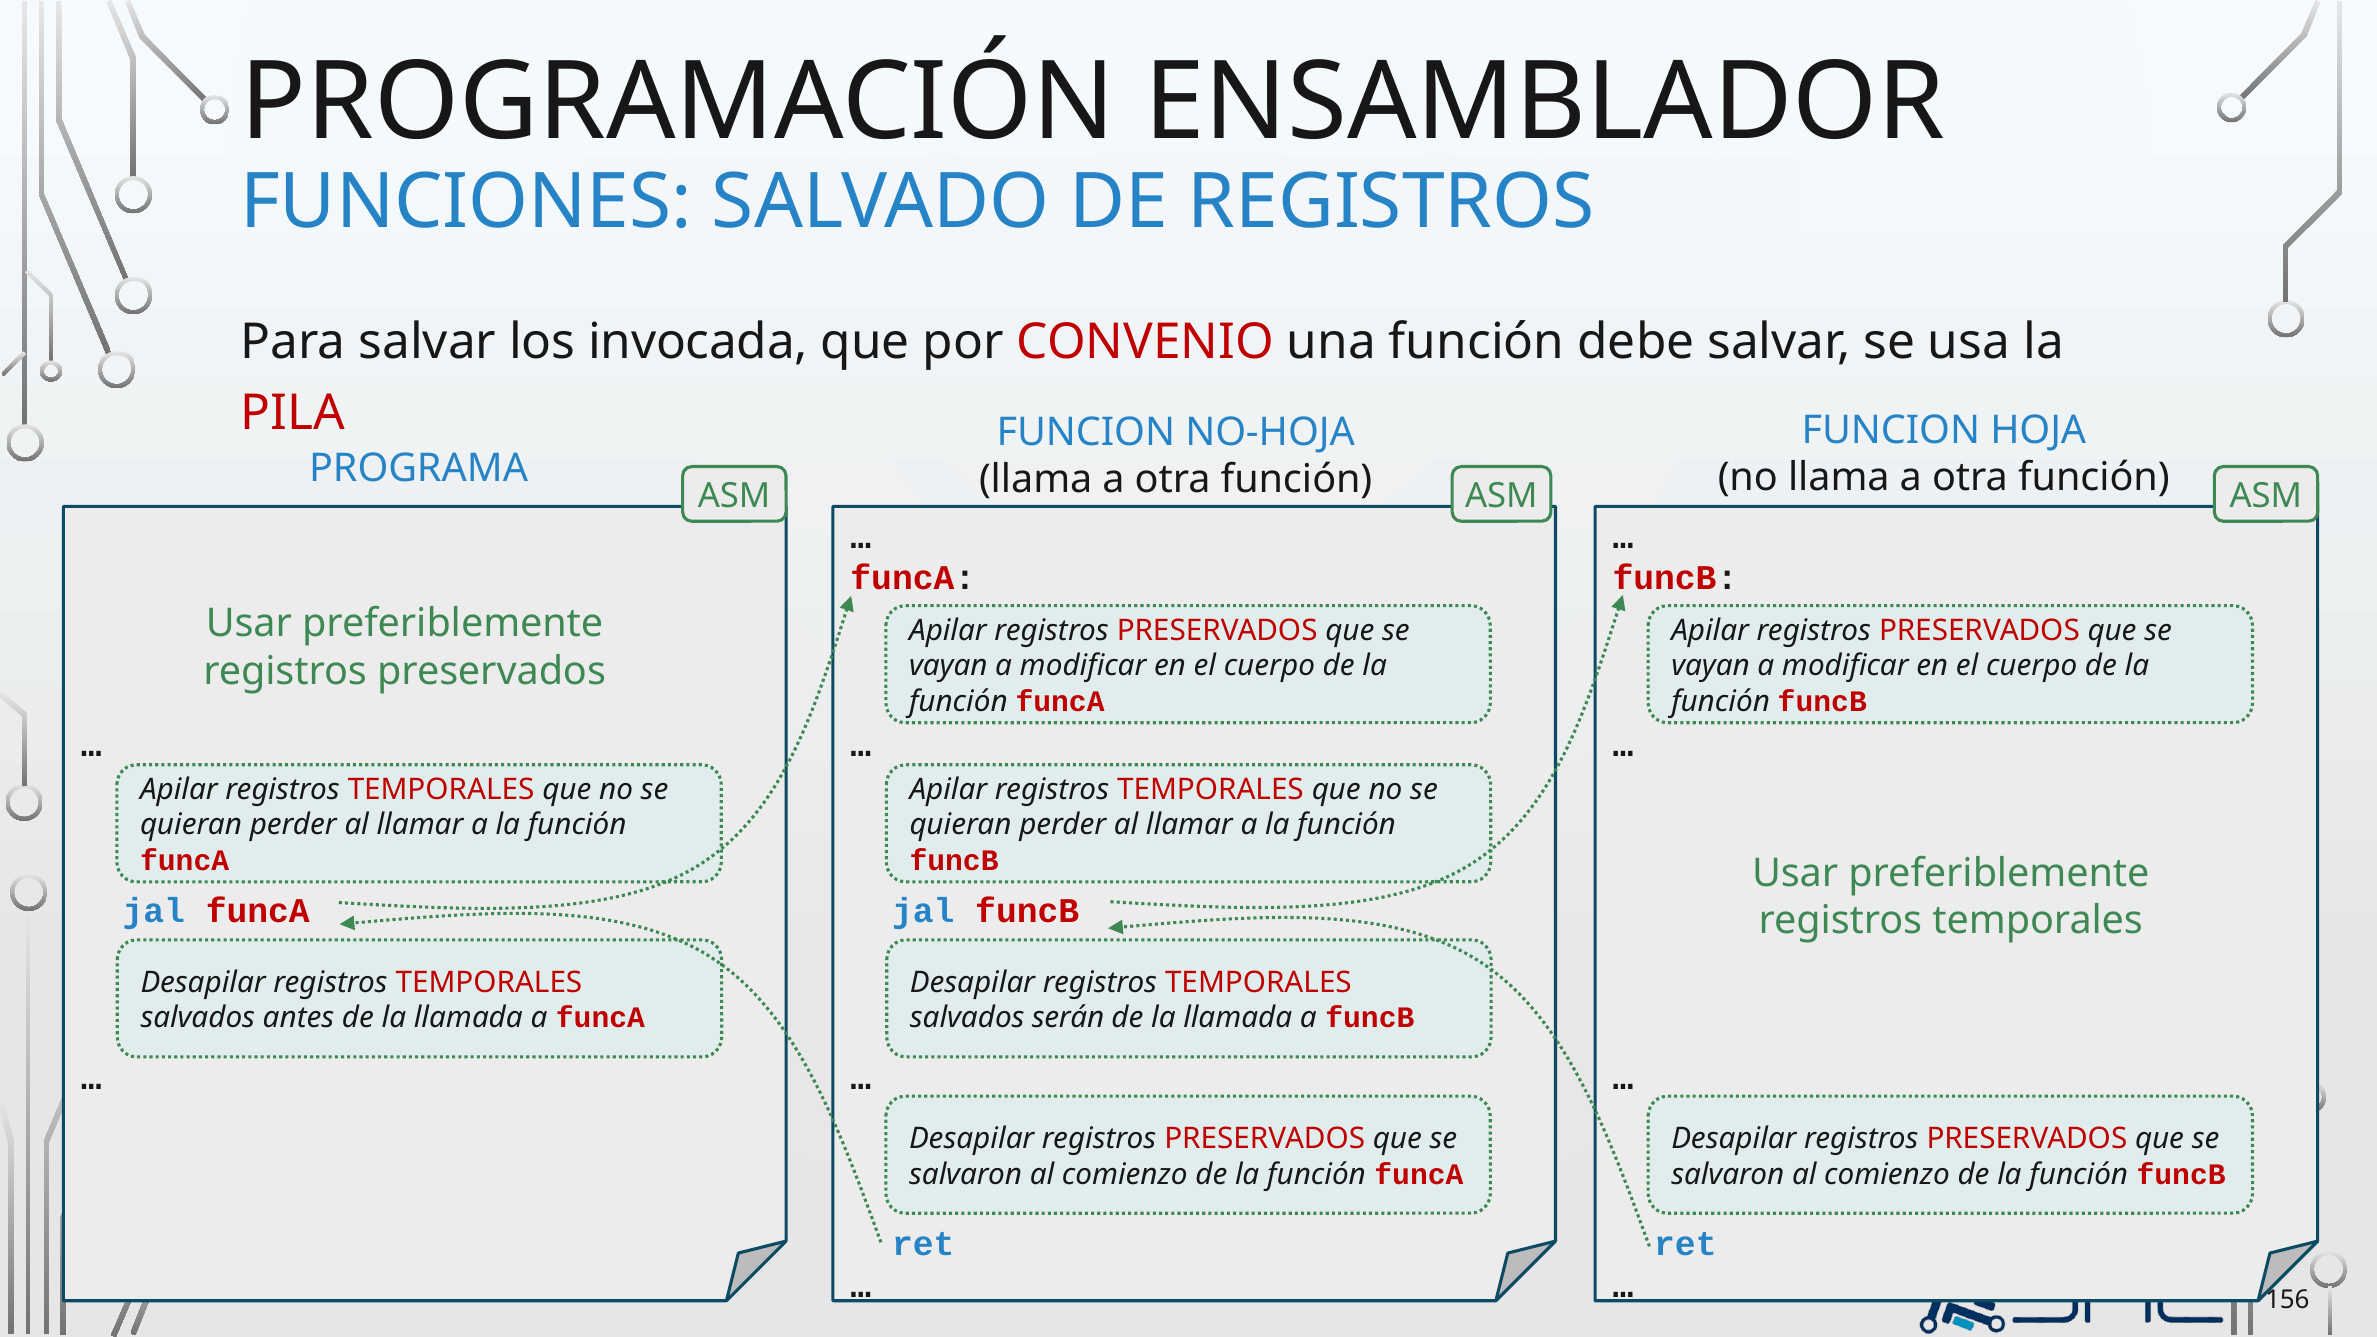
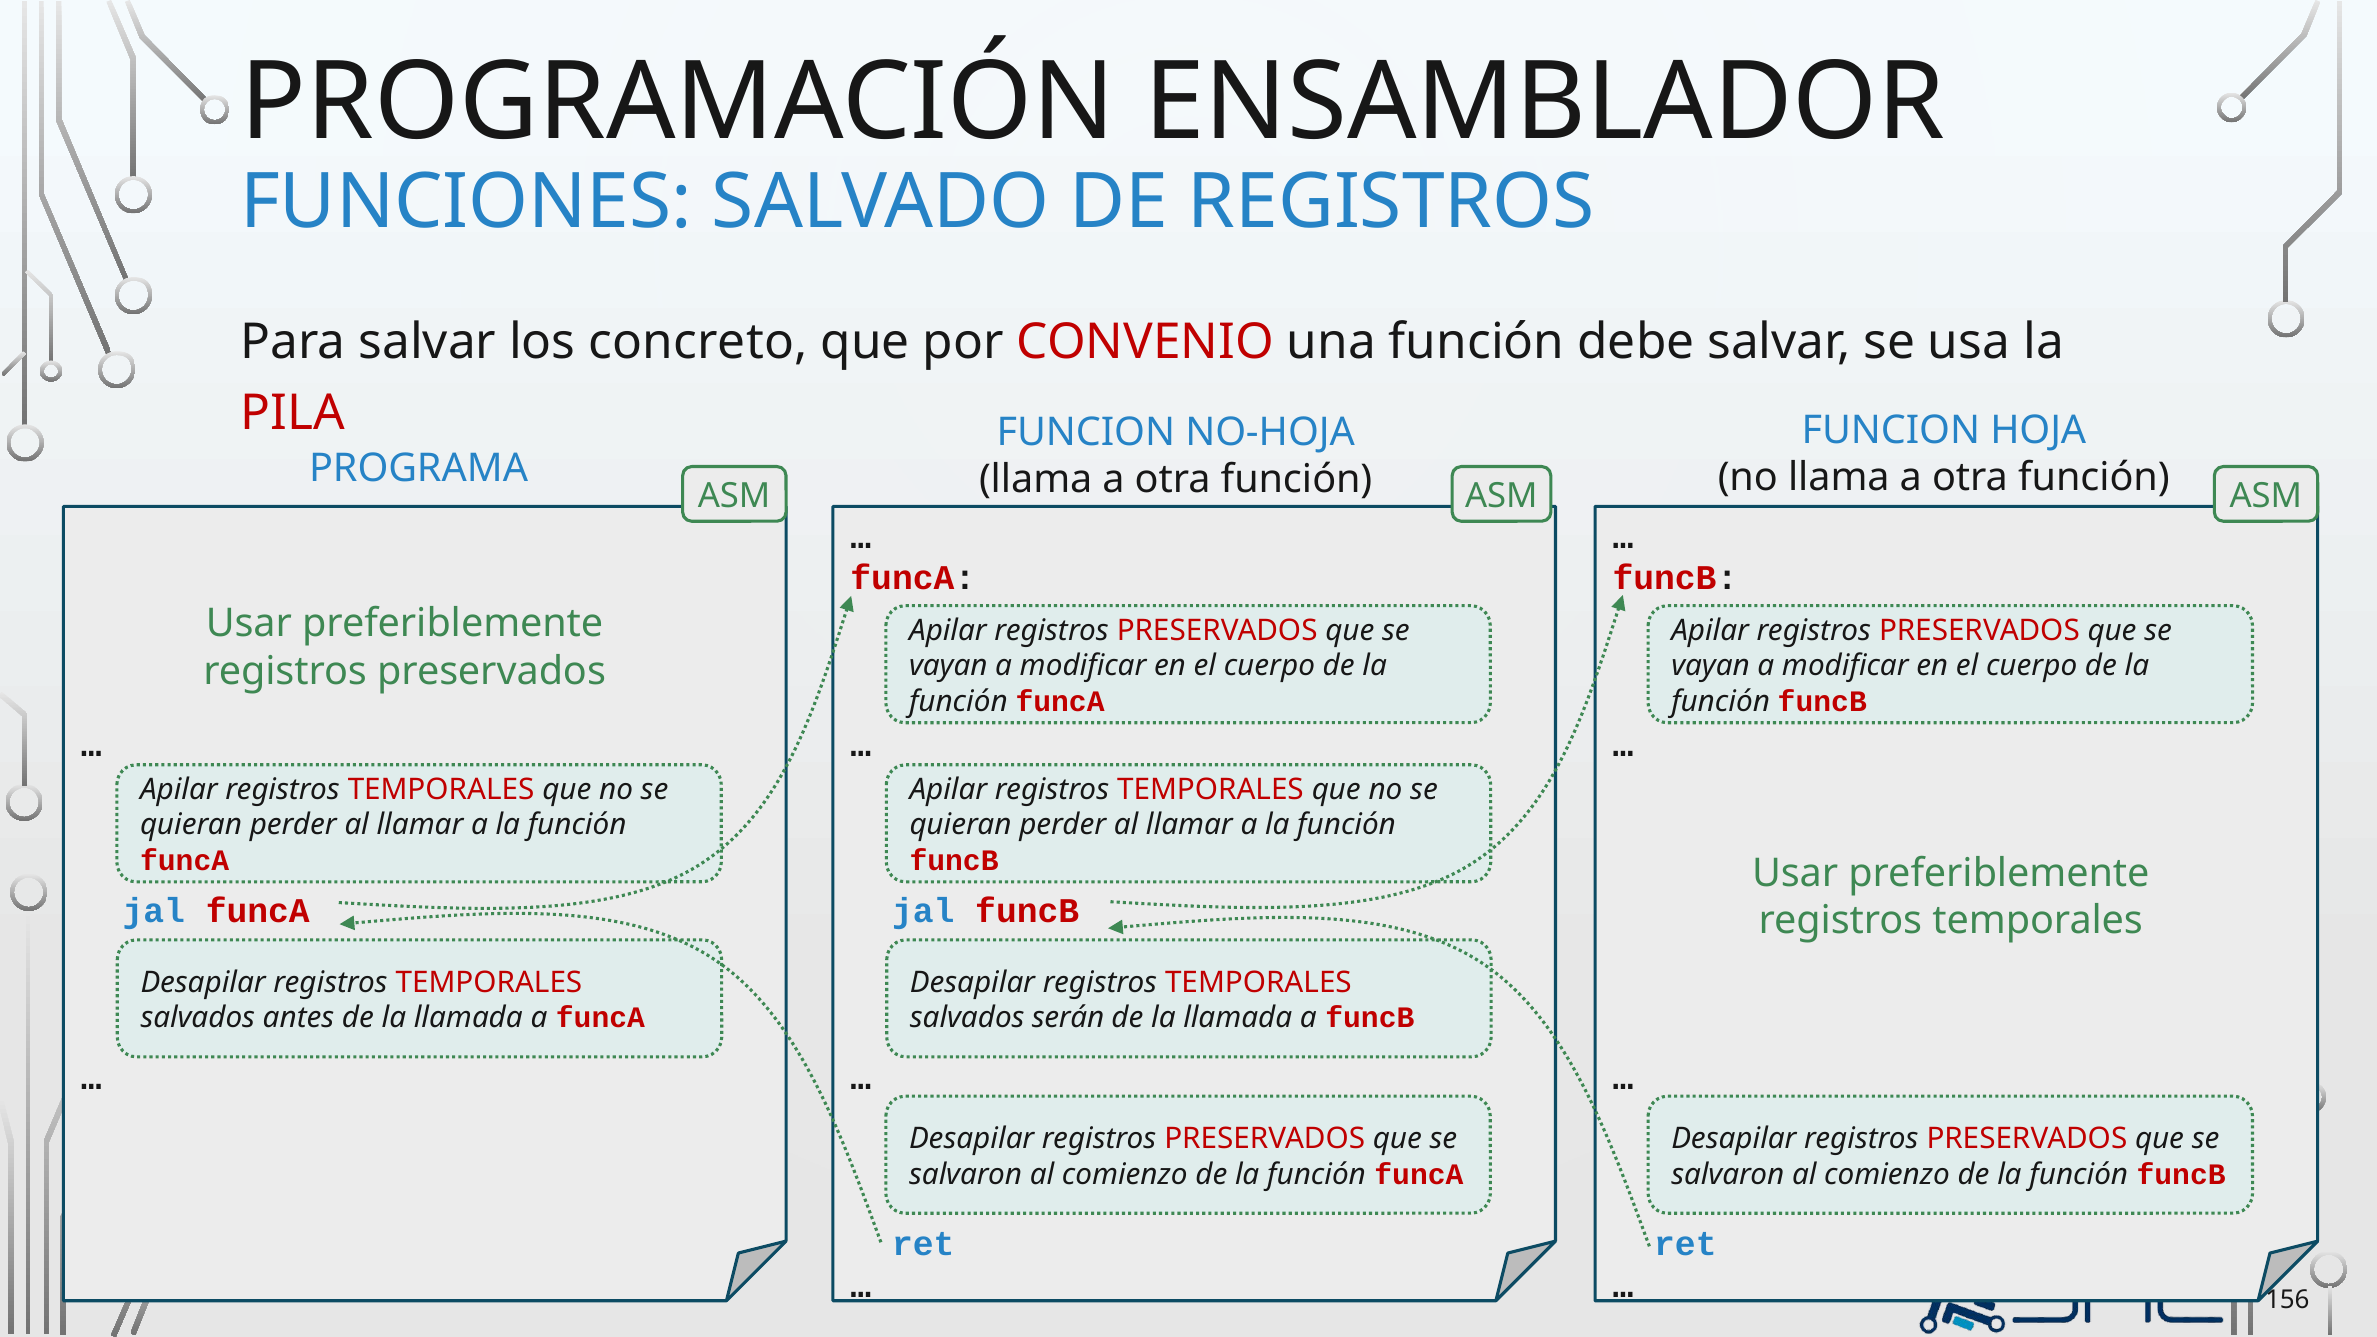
invocada: invocada -> concreto
